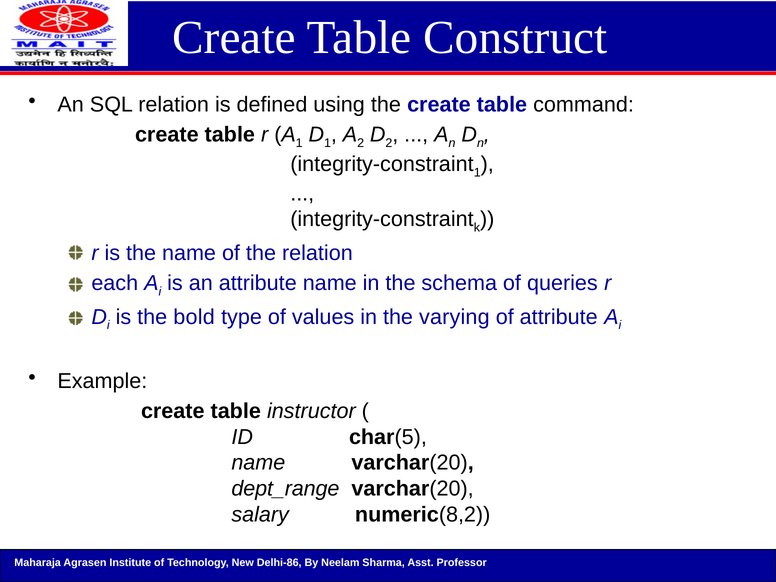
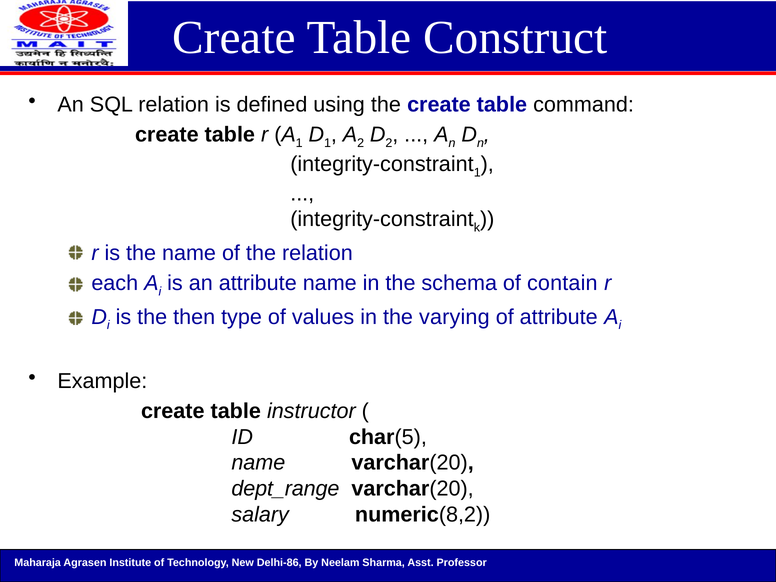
queries: queries -> contain
bold: bold -> then
